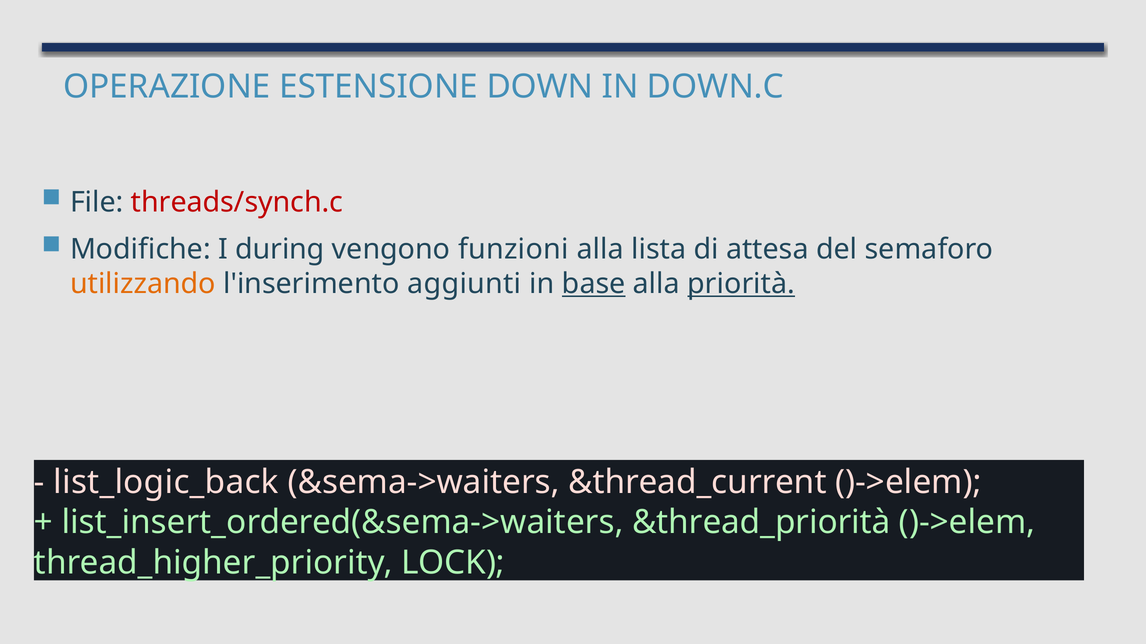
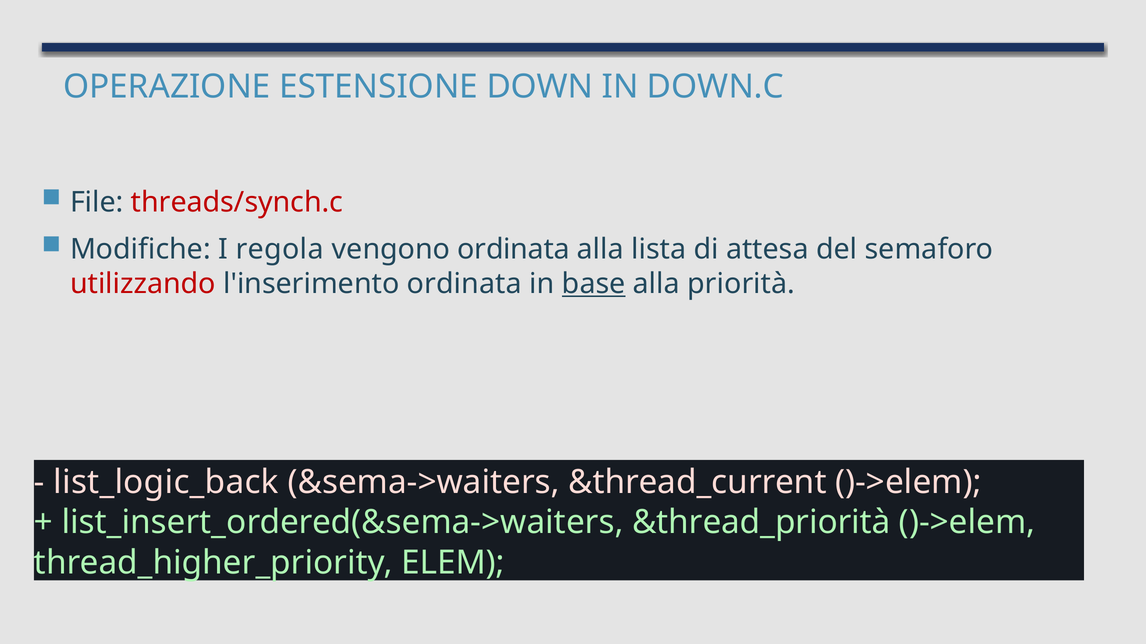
during: during -> regola
vengono funzioni: funzioni -> ordinata
utilizzando colour: orange -> red
l'inserimento aggiunti: aggiunti -> ordinata
priorità underline: present -> none
LOCK: LOCK -> ELEM
